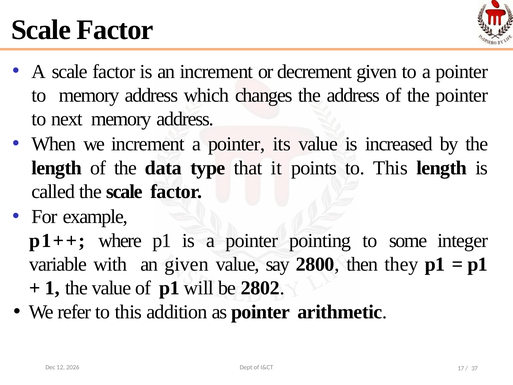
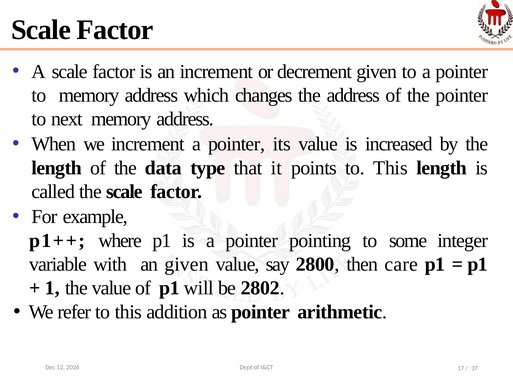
they: they -> care
